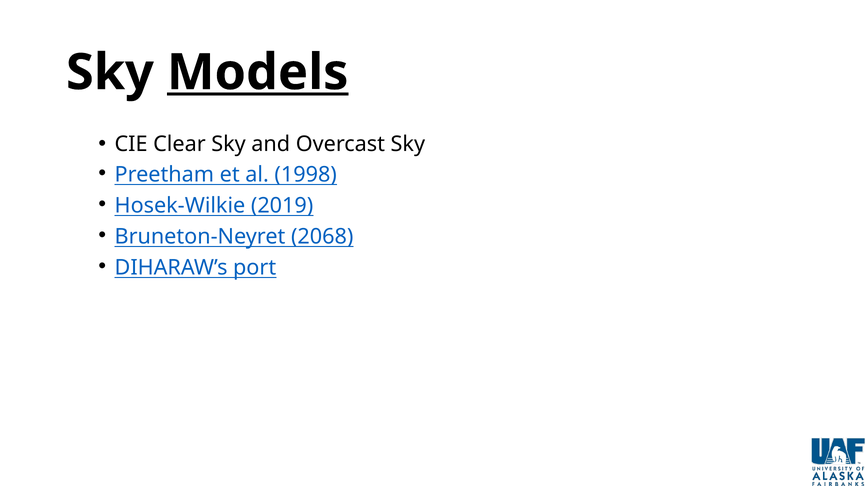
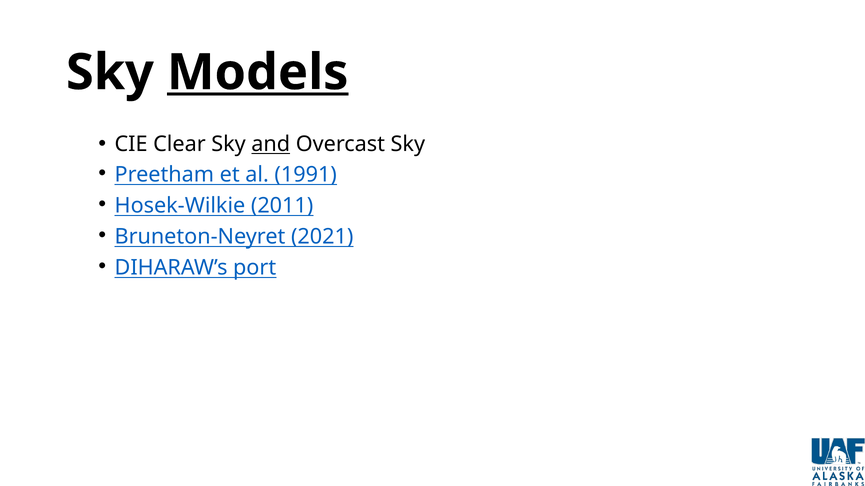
and underline: none -> present
1998: 1998 -> 1991
2019: 2019 -> 2011
2068: 2068 -> 2021
